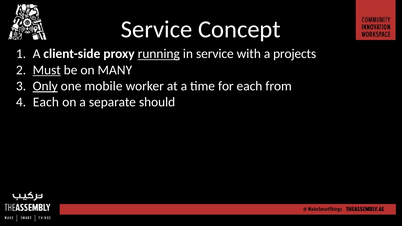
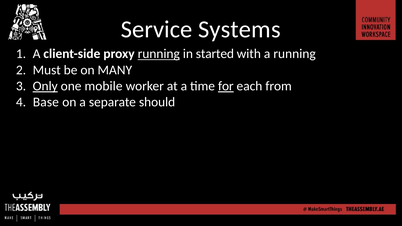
Concept: Concept -> Systems
in service: service -> started
a projects: projects -> running
Must underline: present -> none
for underline: none -> present
Each at (46, 102): Each -> Base
